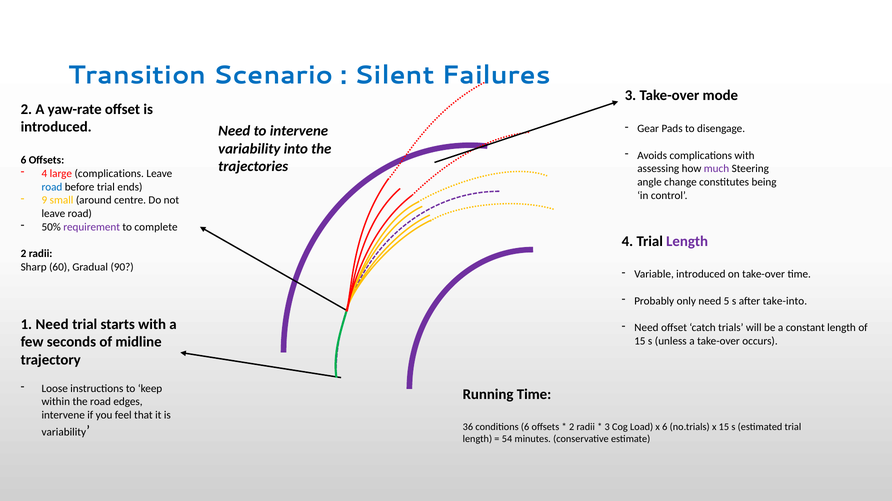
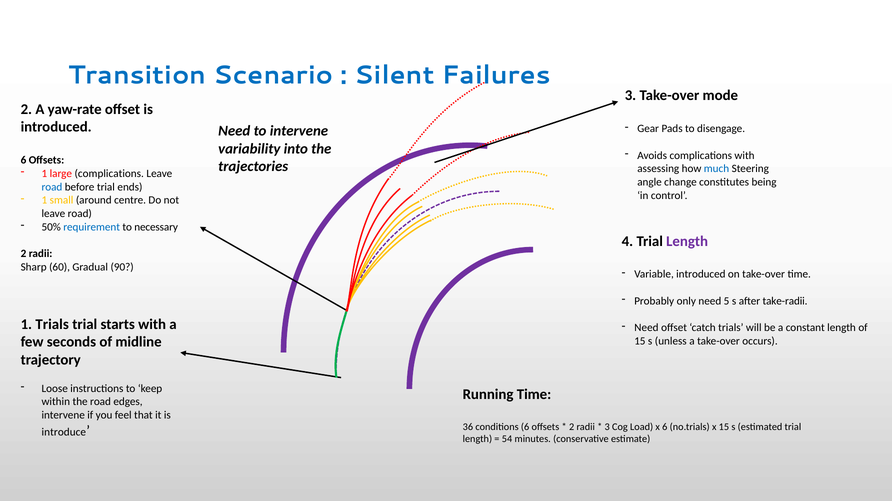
much colour: purple -> blue
4 at (44, 174): 4 -> 1
9 at (44, 200): 9 -> 1
requirement colour: purple -> blue
complete: complete -> necessary
take-into: take-into -> take-radii
1 Need: Need -> Trials
variability at (64, 433): variability -> introduce
